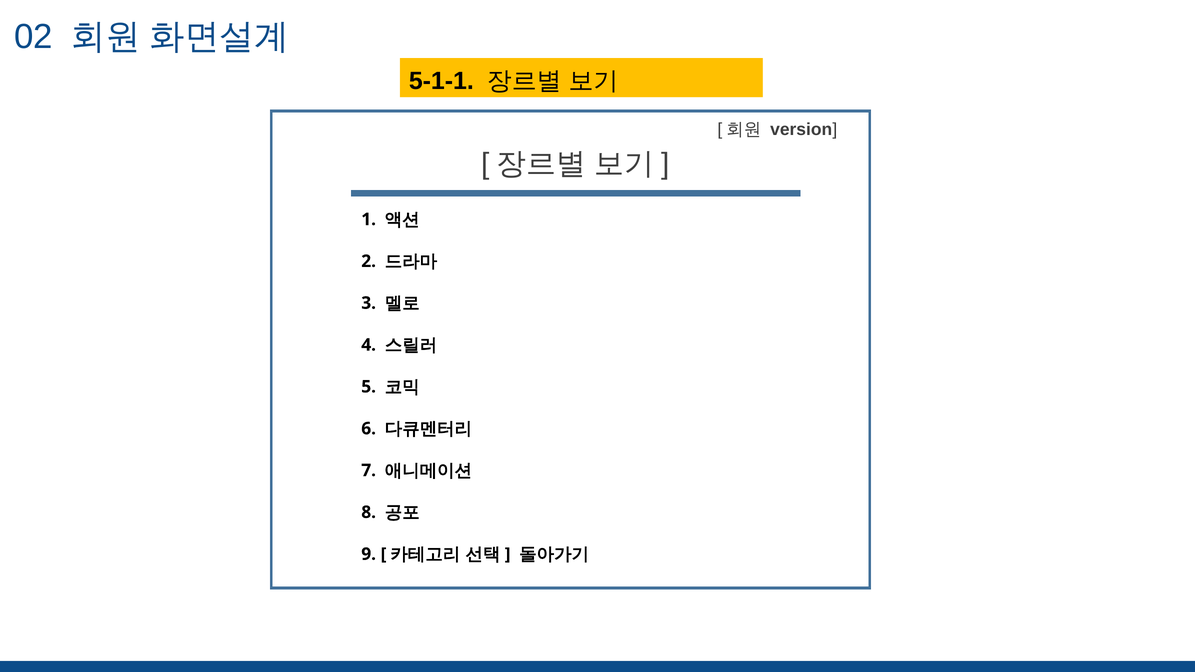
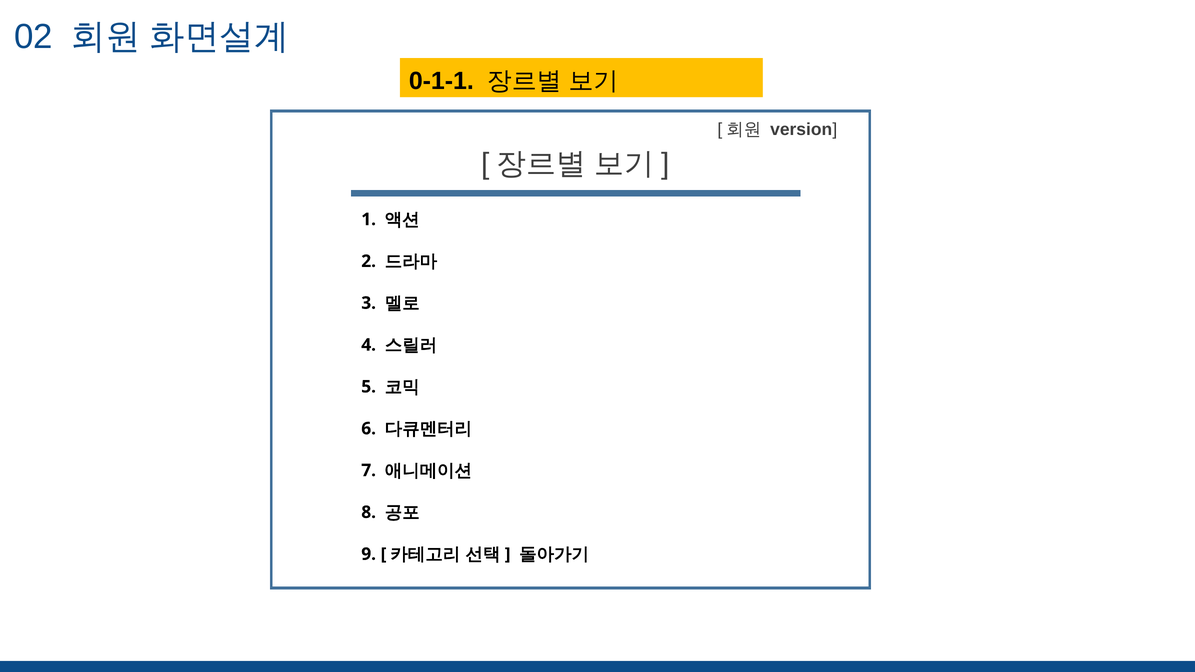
5-1-1: 5-1-1 -> 0-1-1
